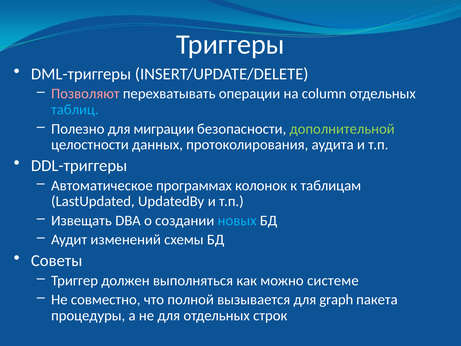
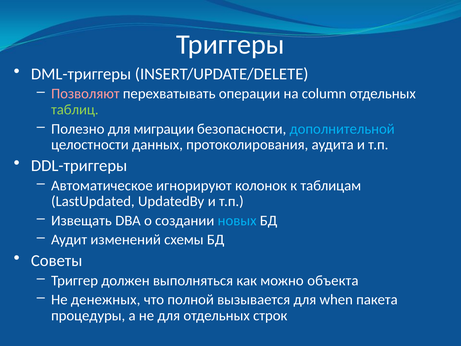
таблиц colour: light blue -> light green
дополнительной colour: light green -> light blue
программах: программах -> игнорируют
системе: системе -> объекта
совместно: совместно -> денежных
graph: graph -> when
